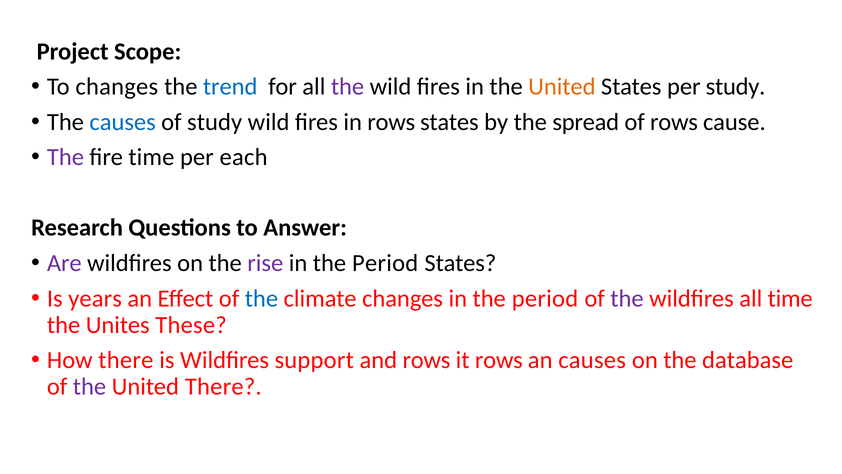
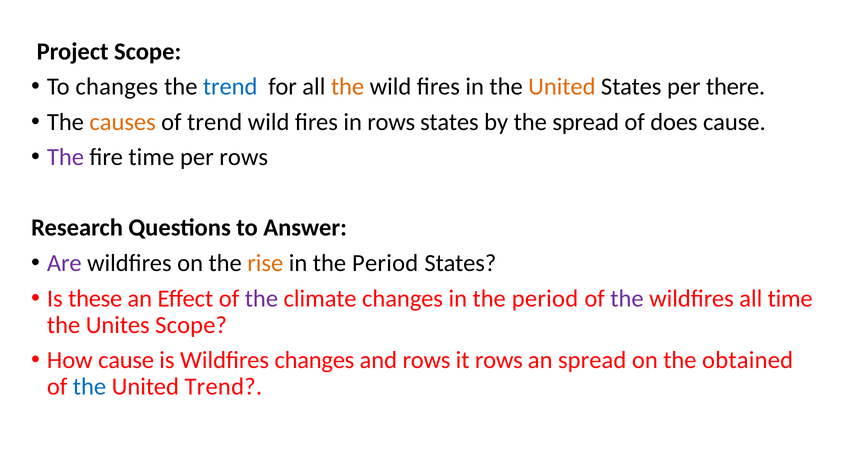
the at (348, 87) colour: purple -> orange
per study: study -> there
causes at (123, 122) colour: blue -> orange
of study: study -> trend
of rows: rows -> does
per each: each -> rows
rise colour: purple -> orange
years: years -> these
the at (261, 298) colour: blue -> purple
Unites These: These -> Scope
How there: there -> cause
Wildfires support: support -> changes
an causes: causes -> spread
database: database -> obtained
the at (90, 386) colour: purple -> blue
United There: There -> Trend
